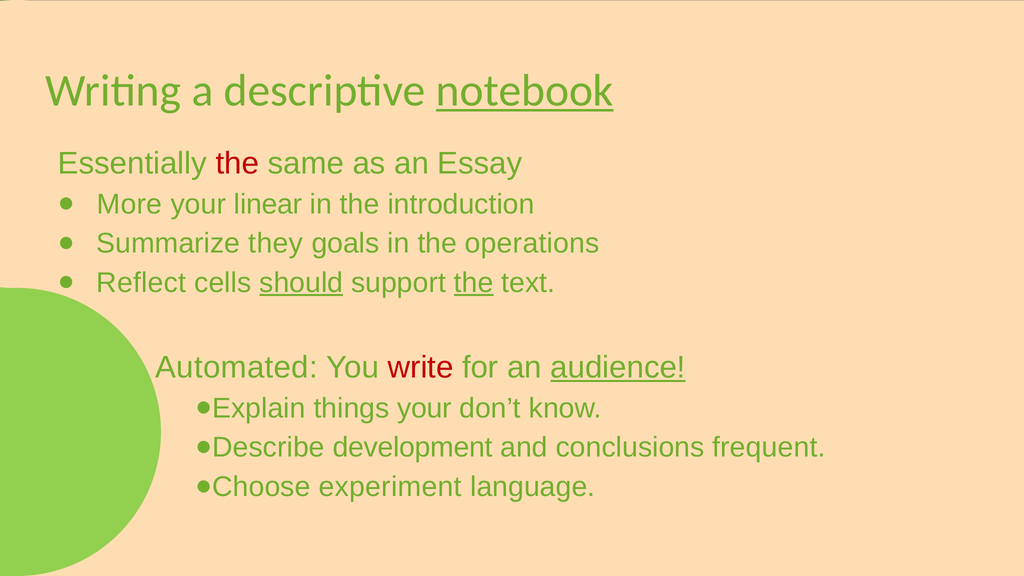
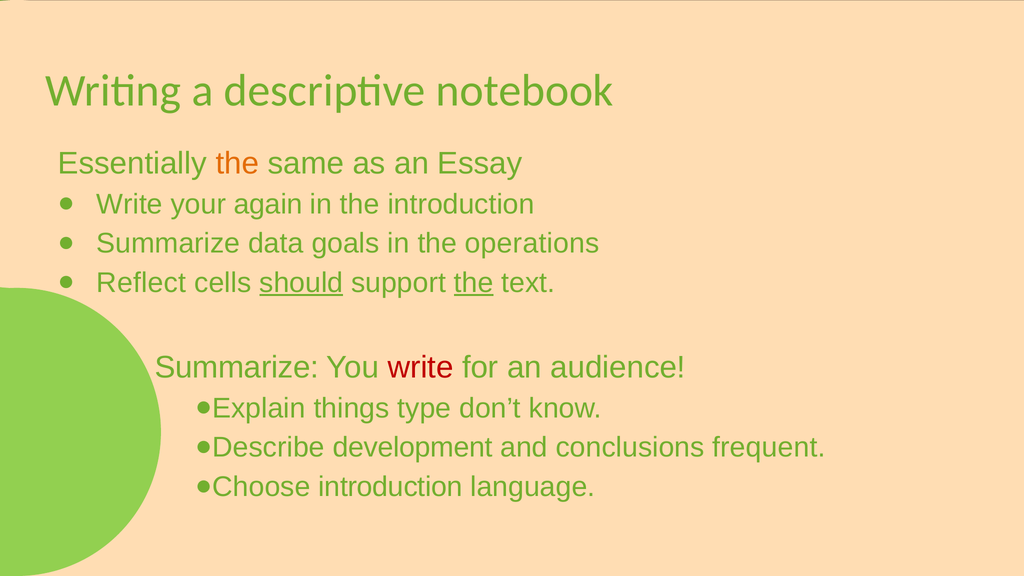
notebook underline: present -> none
the at (237, 163) colour: red -> orange
More at (129, 204): More -> Write
linear: linear -> again
they: they -> data
Automated at (237, 367): Automated -> Summarize
audience underline: present -> none
things your: your -> type
experiment at (390, 487): experiment -> introduction
